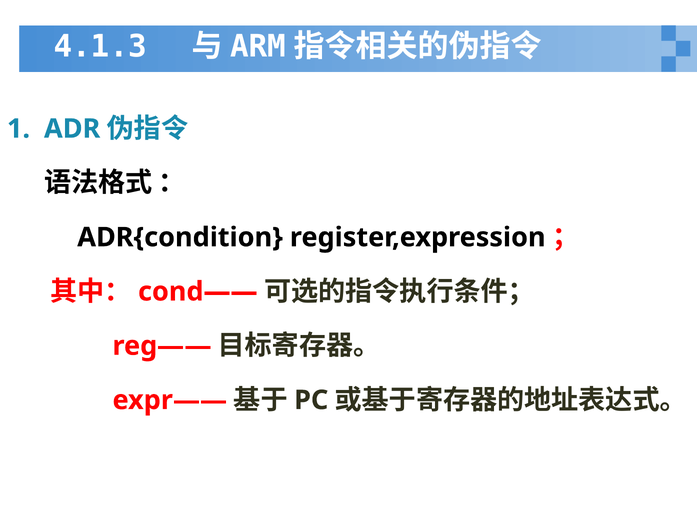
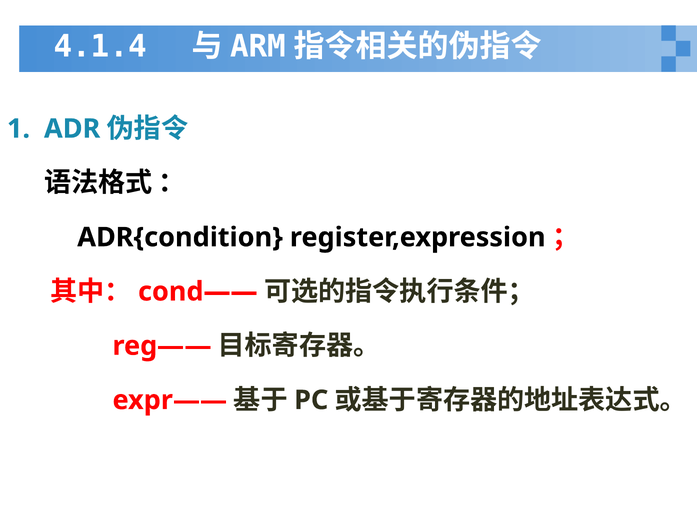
4.1.3: 4.1.3 -> 4.1.4
